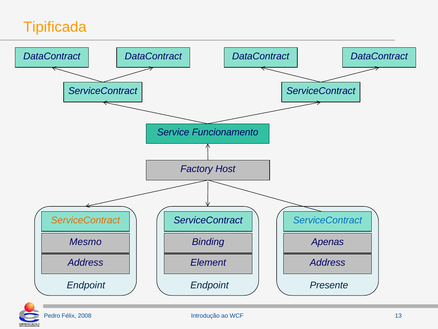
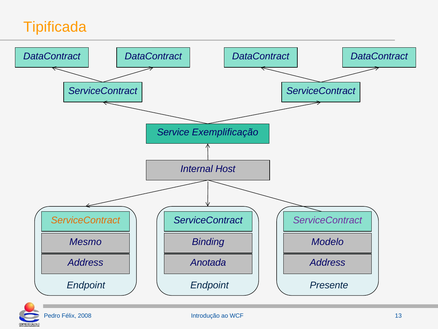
Funcionamento: Funcionamento -> Exemplificação
Factory: Factory -> Internal
ServiceContract at (328, 220) colour: blue -> purple
Apenas: Apenas -> Modelo
Element: Element -> Anotada
